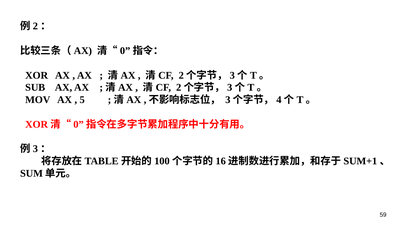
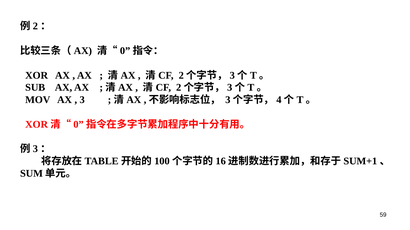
5: 5 -> 3
